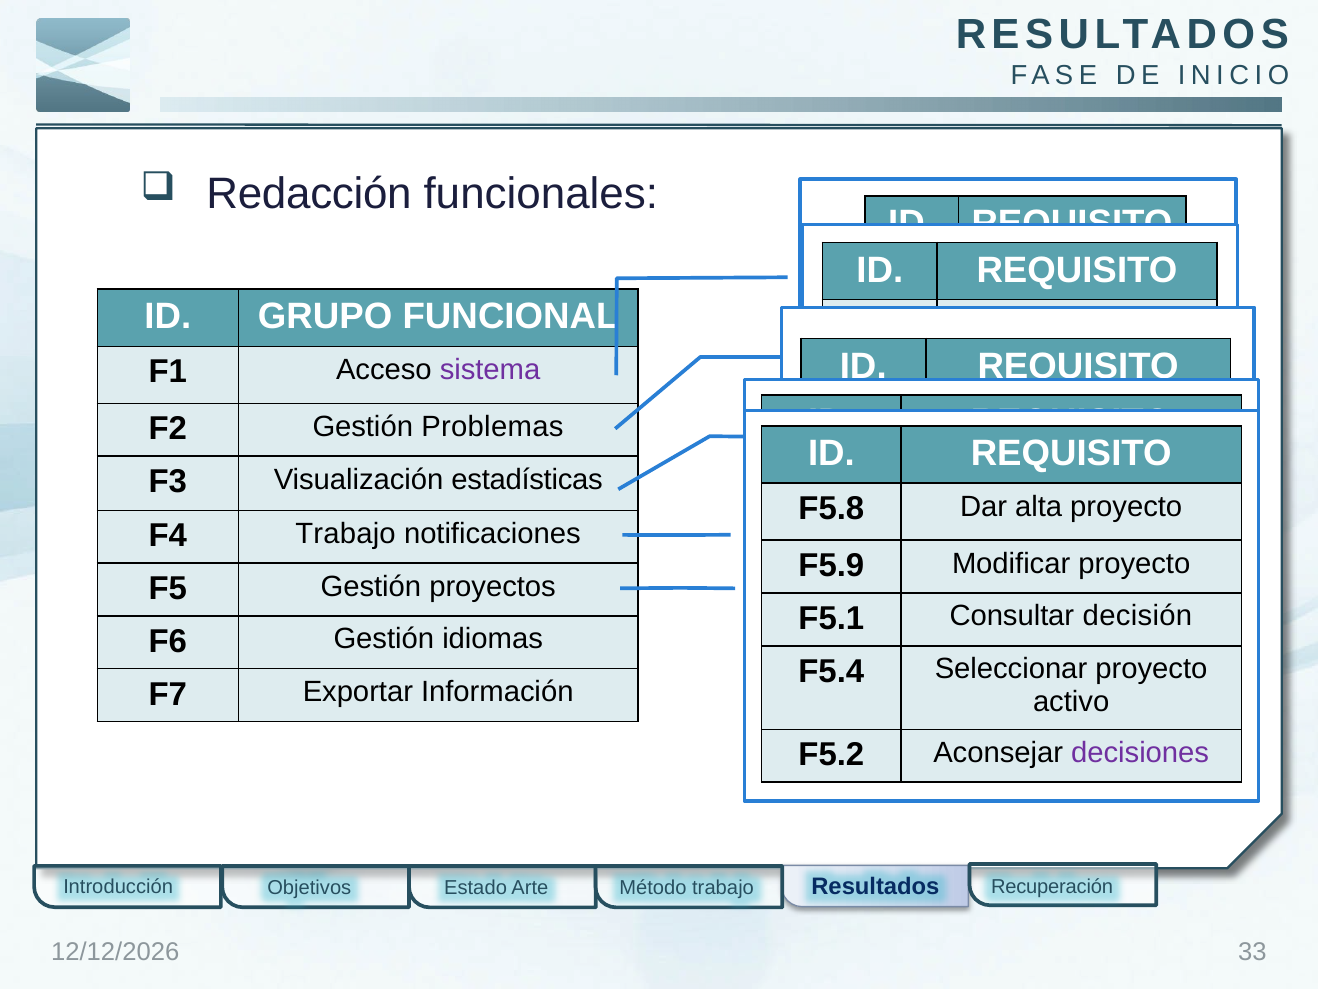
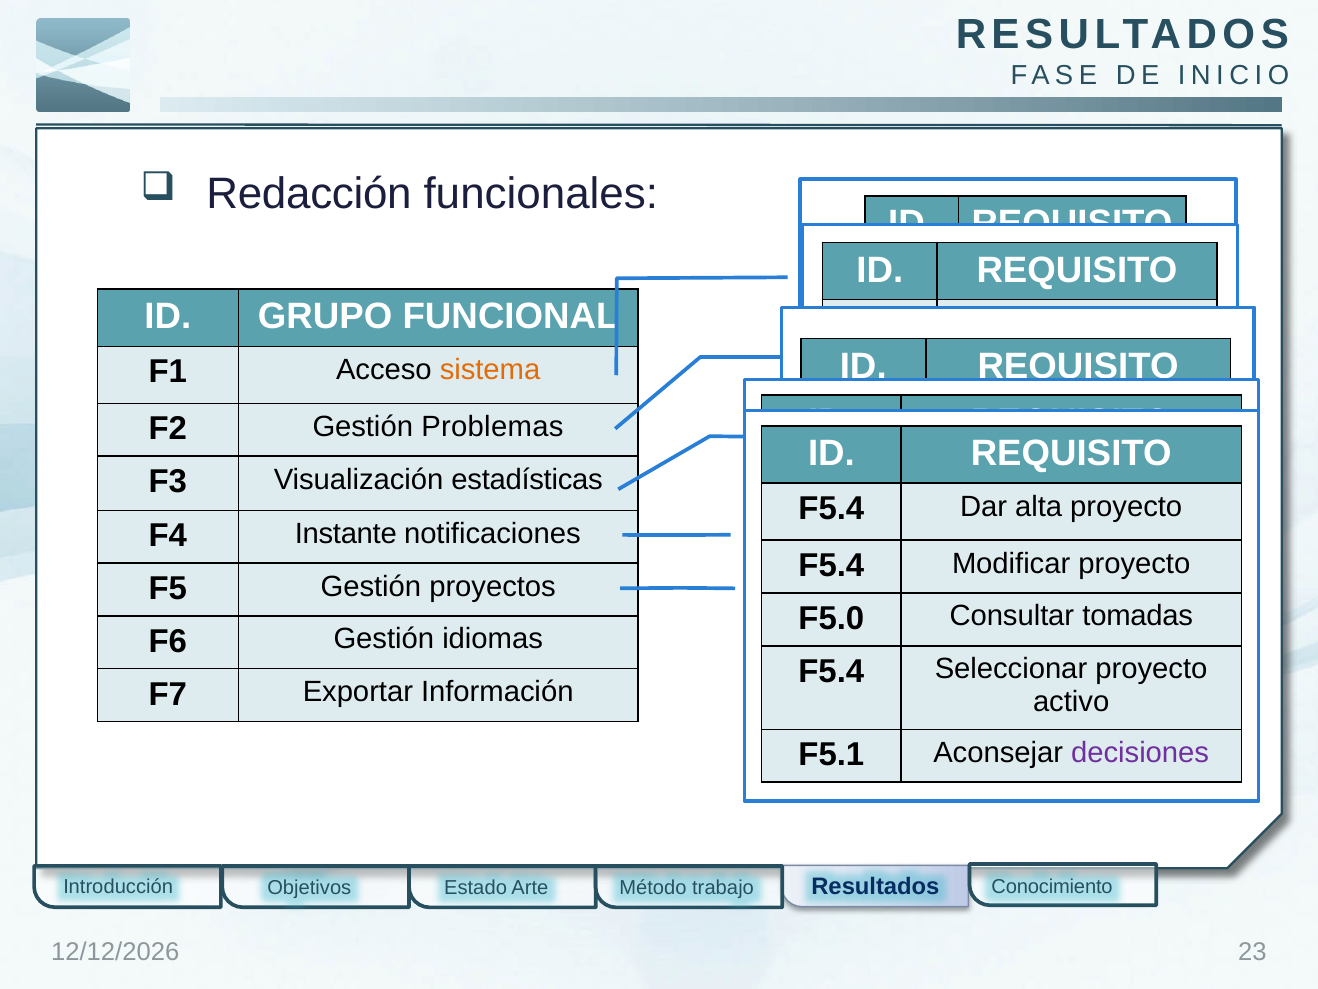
sistema colour: purple -> orange
F5.8 at (831, 508): F5.8 -> F5.4
F4 Trabajo: Trabajo -> Instante
F5.9 at (831, 566): F5.9 -> F5.4
F5.1: F5.1 -> F5.0
Consultar decisión: decisión -> tomadas
F5.2: F5.2 -> F5.1
Recuperación: Recuperación -> Conocimiento
33: 33 -> 23
